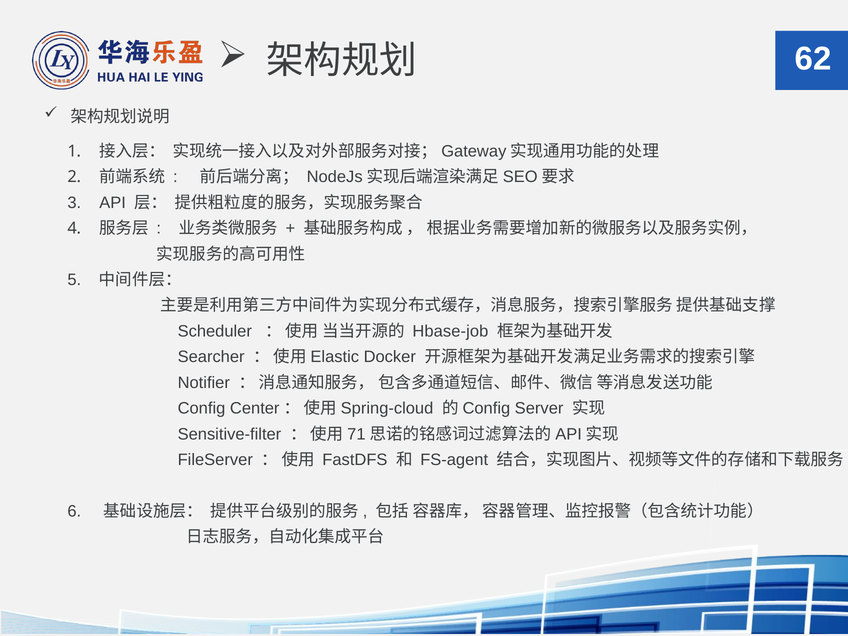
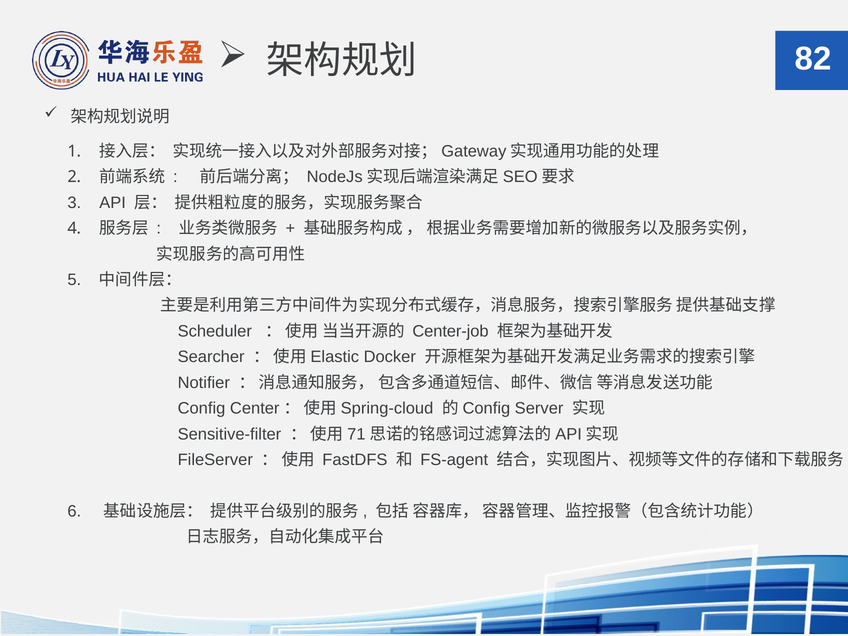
62: 62 -> 82
Hbase-job: Hbase-job -> Center-job
